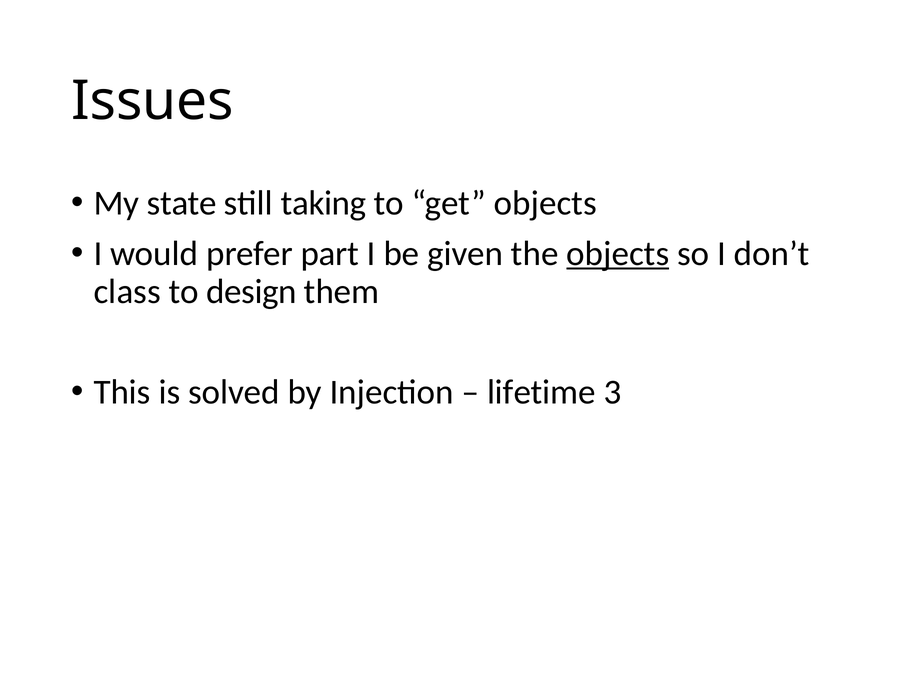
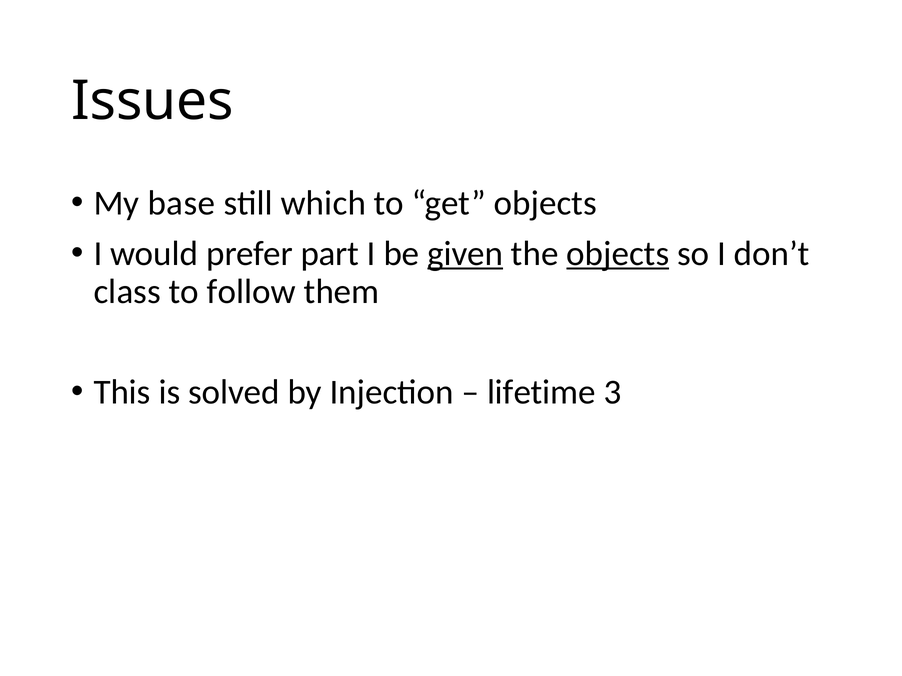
state: state -> base
taking: taking -> which
given underline: none -> present
design: design -> follow
